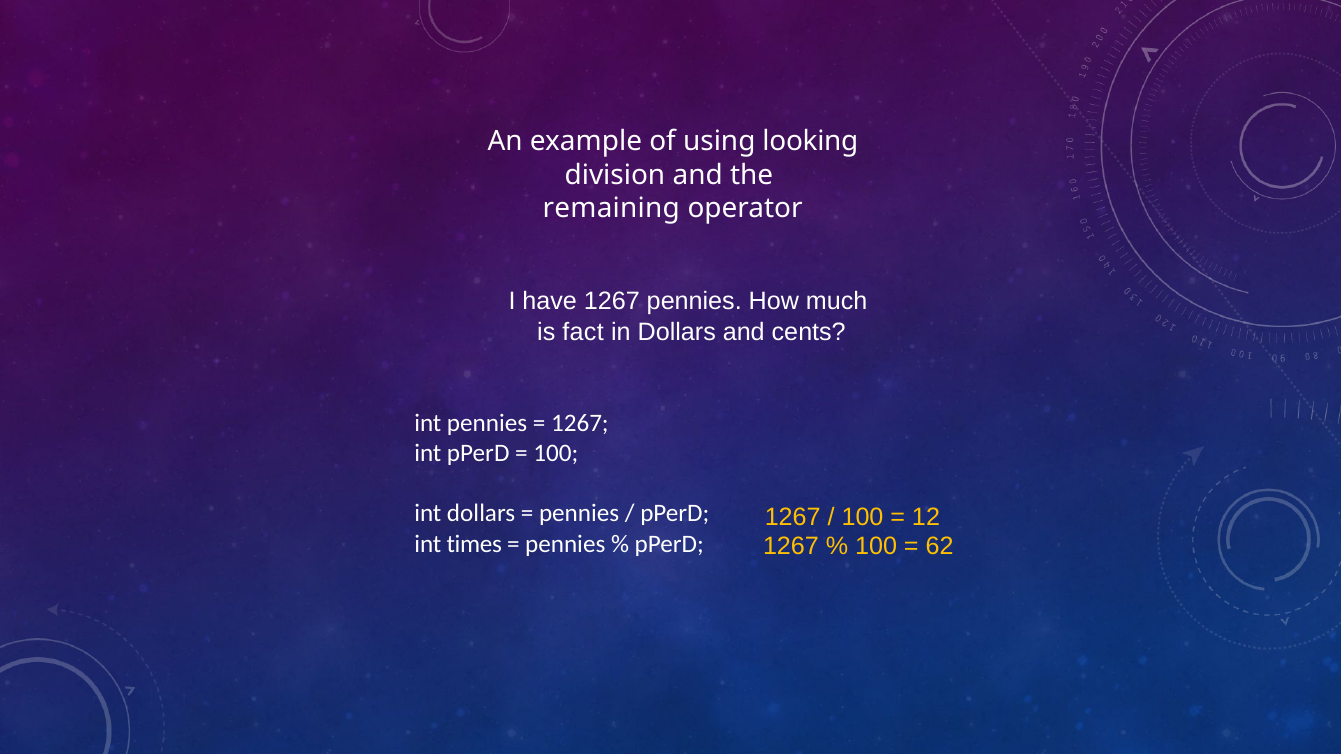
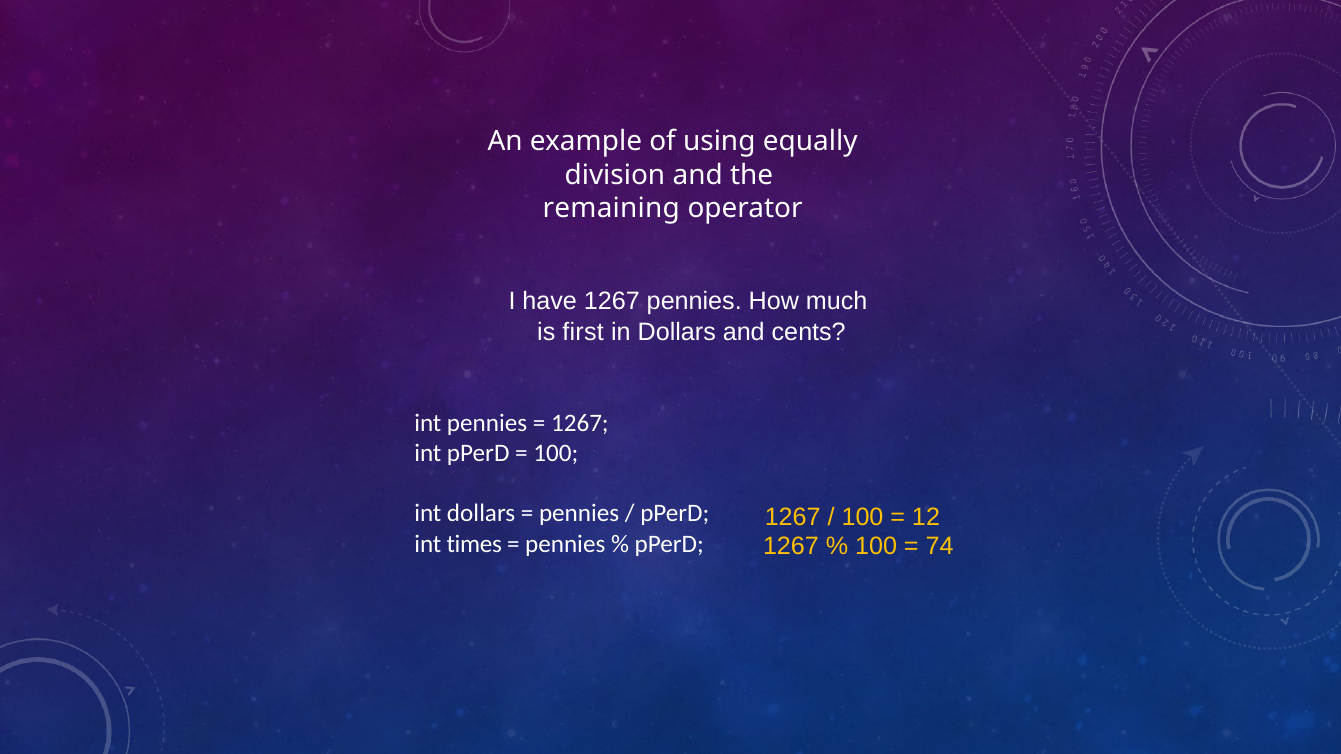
looking: looking -> equally
fact: fact -> first
62: 62 -> 74
